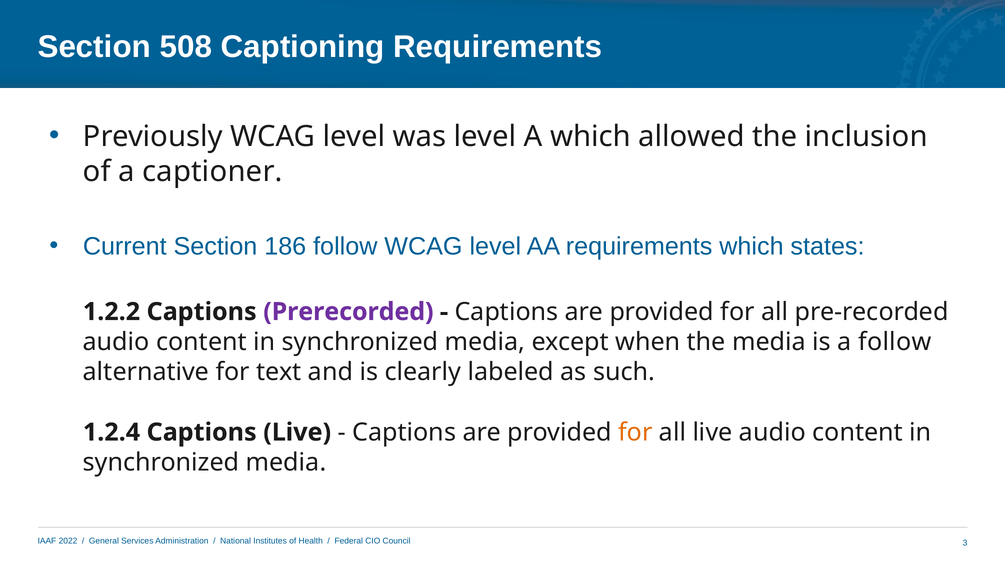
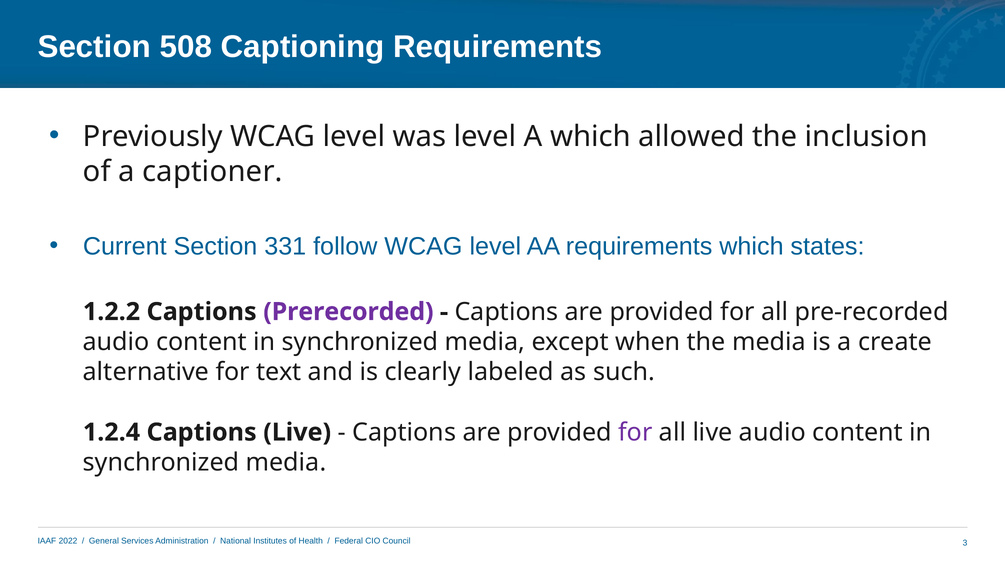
186: 186 -> 331
a follow: follow -> create
for at (635, 433) colour: orange -> purple
